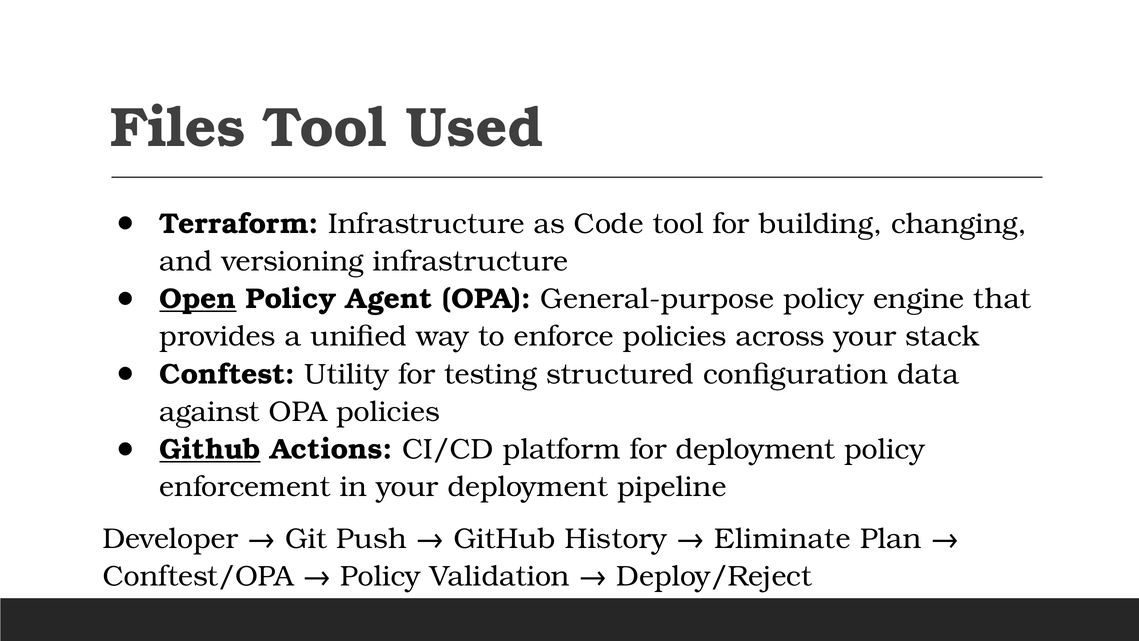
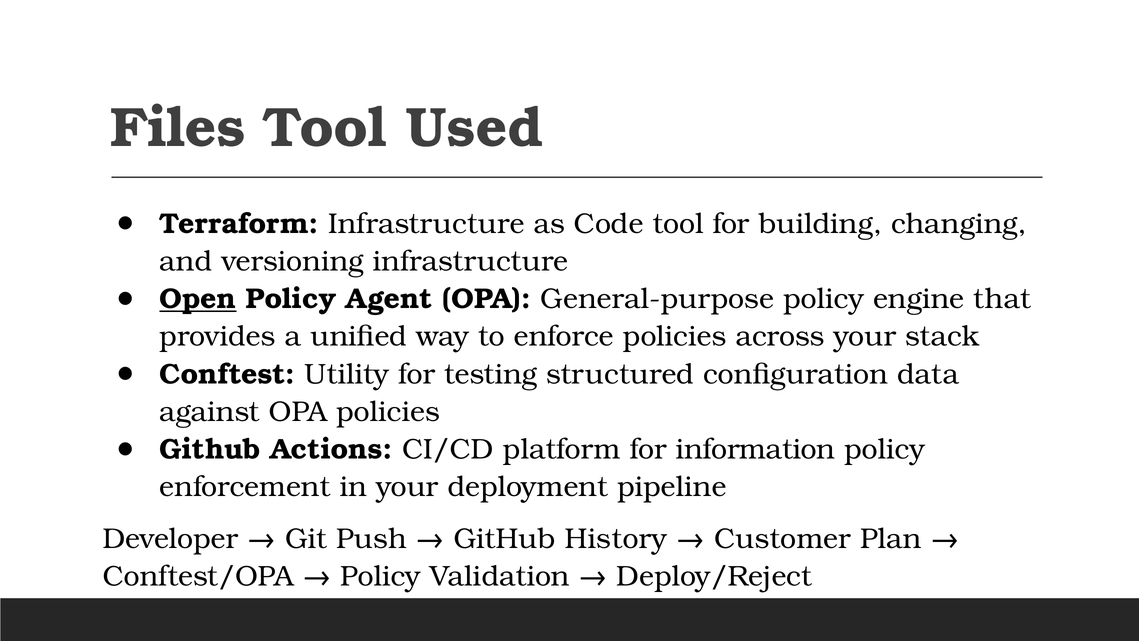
Github at (210, 449) underline: present -> none
for deployment: deployment -> information
Eliminate: Eliminate -> Customer
